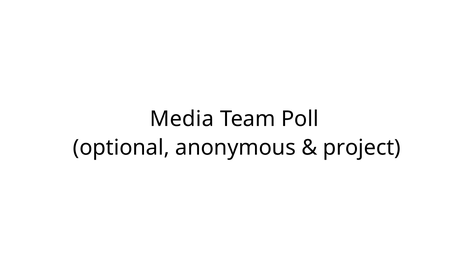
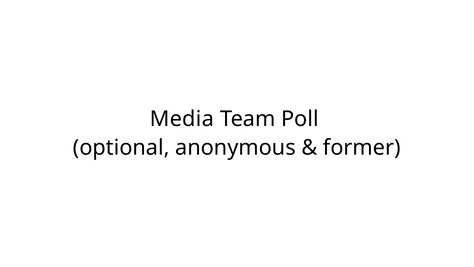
project: project -> former
